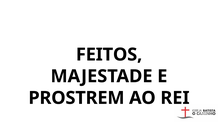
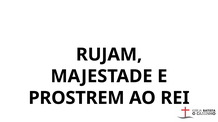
FEITOS: FEITOS -> RUJAM
